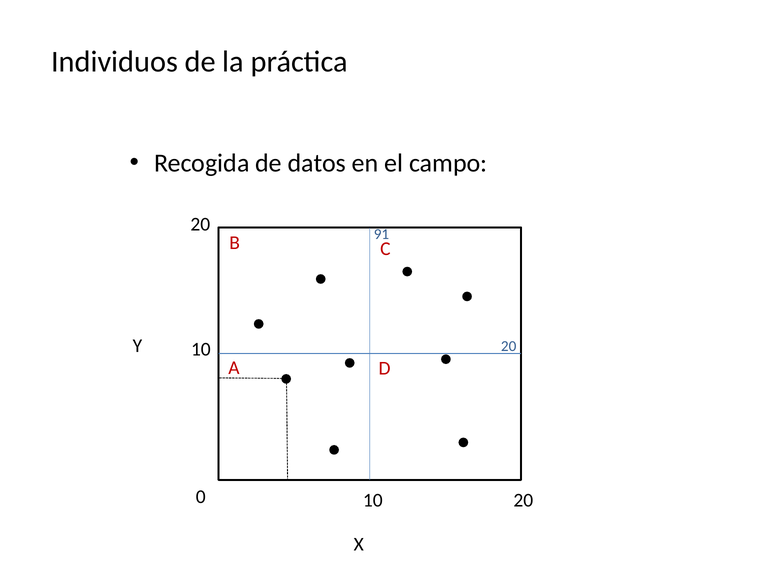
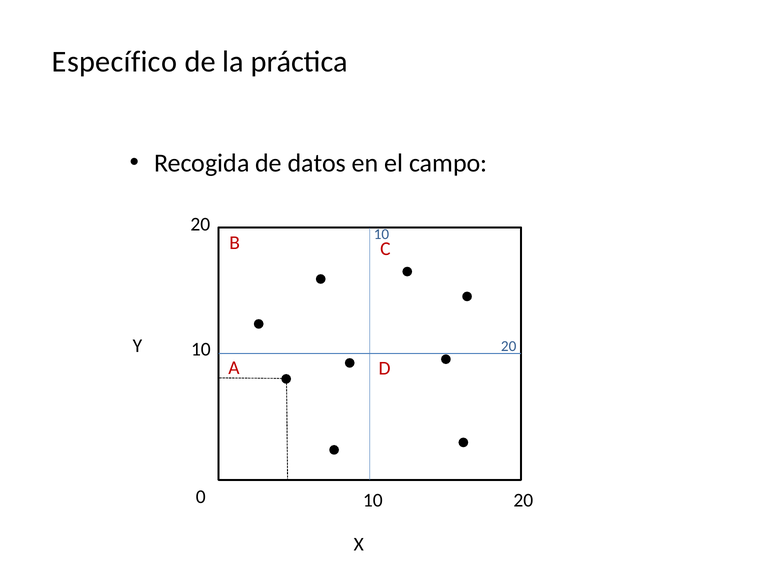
Individuos: Individuos -> Específico
91 at (381, 234): 91 -> 10
